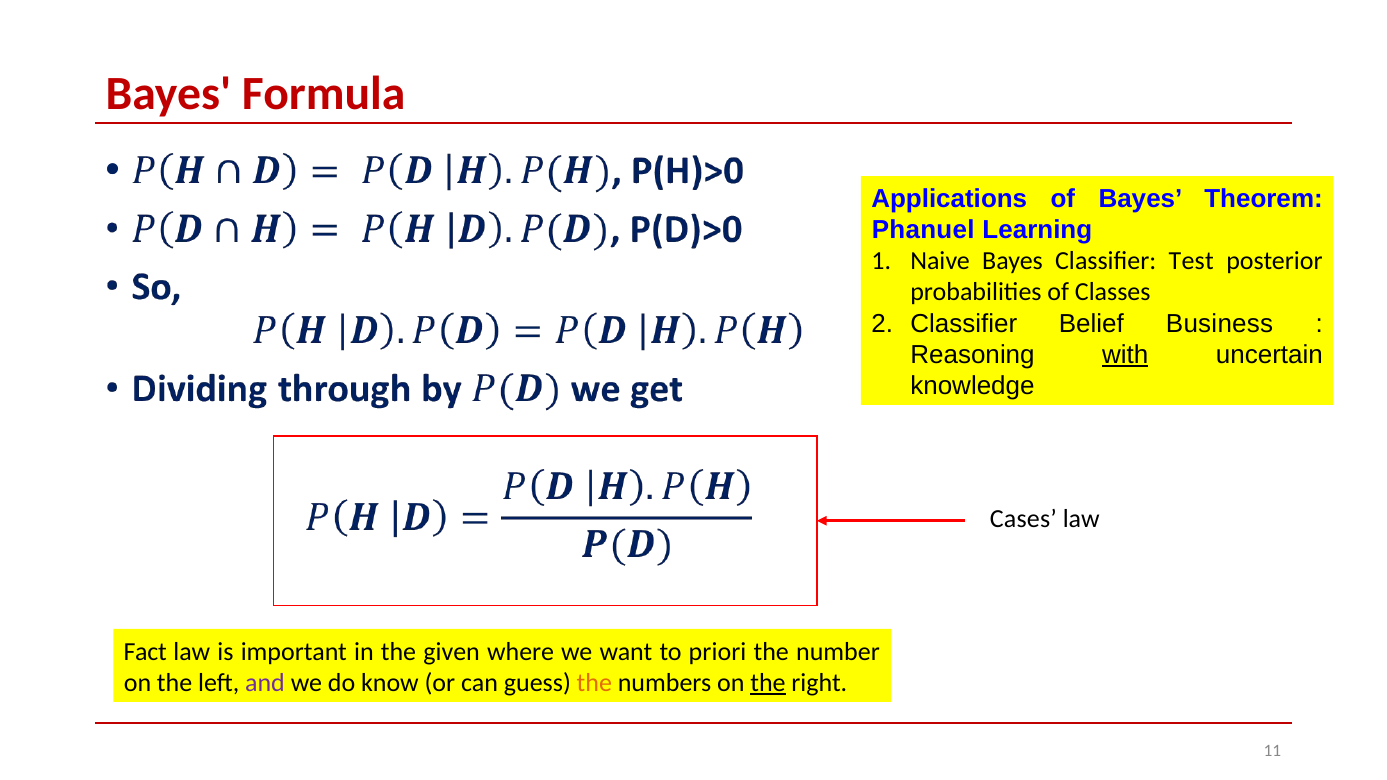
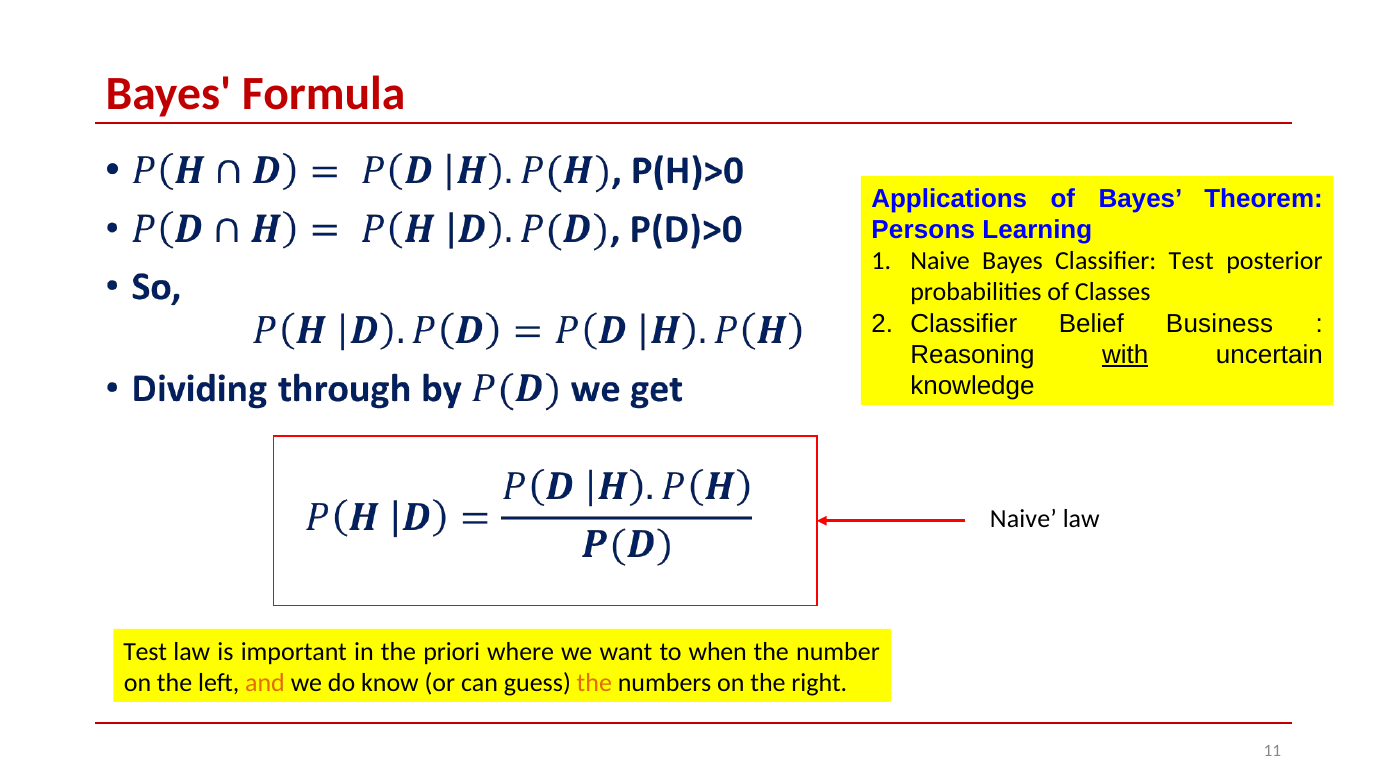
Phanuel: Phanuel -> Persons
Cases at (1023, 519): Cases -> Naive
Fact at (145, 652): Fact -> Test
given: given -> priori
priori: priori -> when
and colour: purple -> orange
the at (768, 683) underline: present -> none
